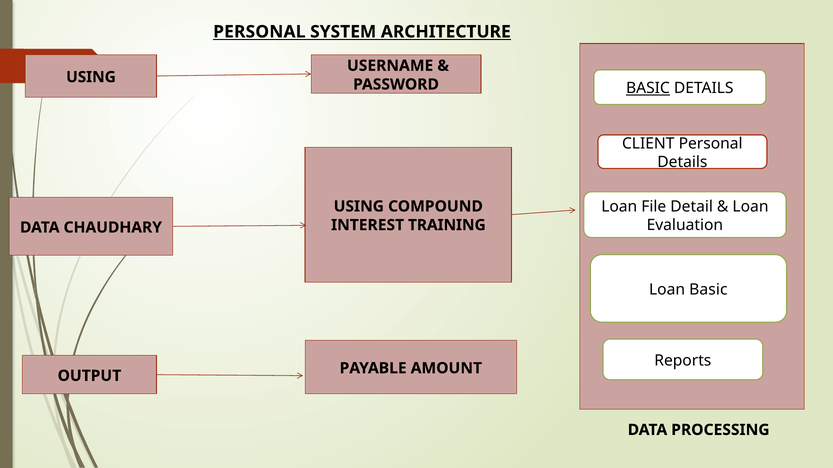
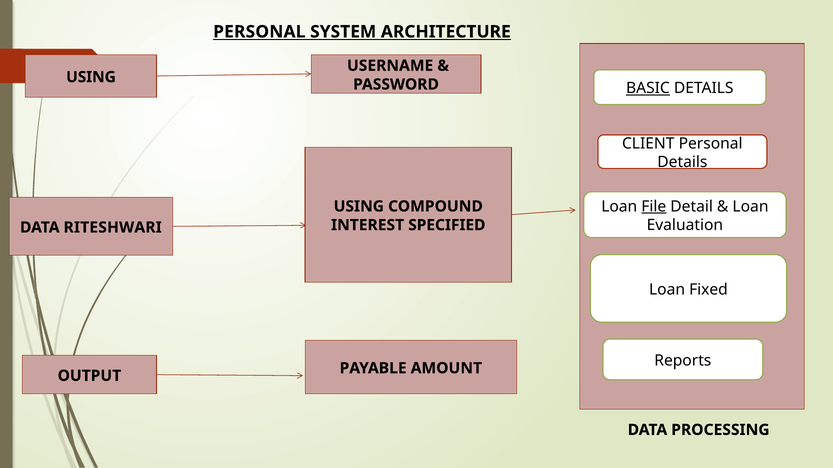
File underline: none -> present
TRAINING: TRAINING -> SPECIFIED
CHAUDHARY: CHAUDHARY -> RITESHWARI
Loan Basic: Basic -> Fixed
